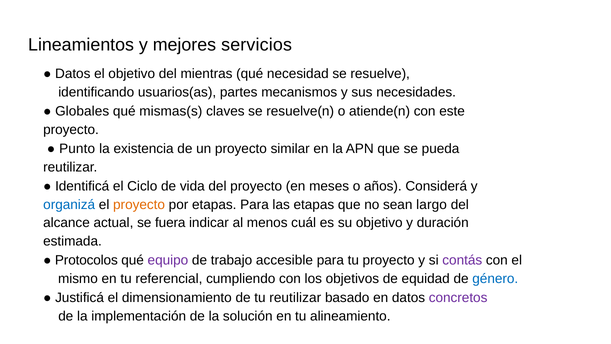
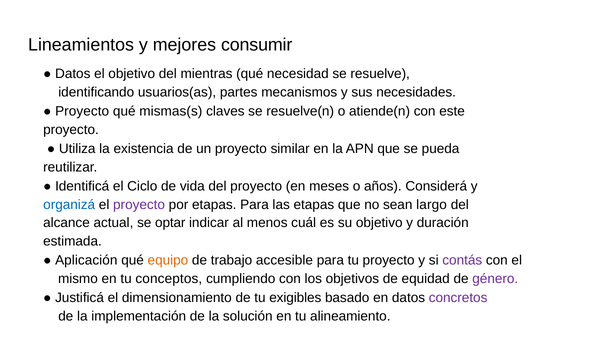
servicios: servicios -> consumir
Globales at (82, 111): Globales -> Proyecto
Punto: Punto -> Utiliza
proyecto at (139, 204) colour: orange -> purple
fuera: fuera -> optar
Protocolos: Protocolos -> Aplicación
equipo colour: purple -> orange
referencial: referencial -> conceptos
género colour: blue -> purple
tu reutilizar: reutilizar -> exigibles
